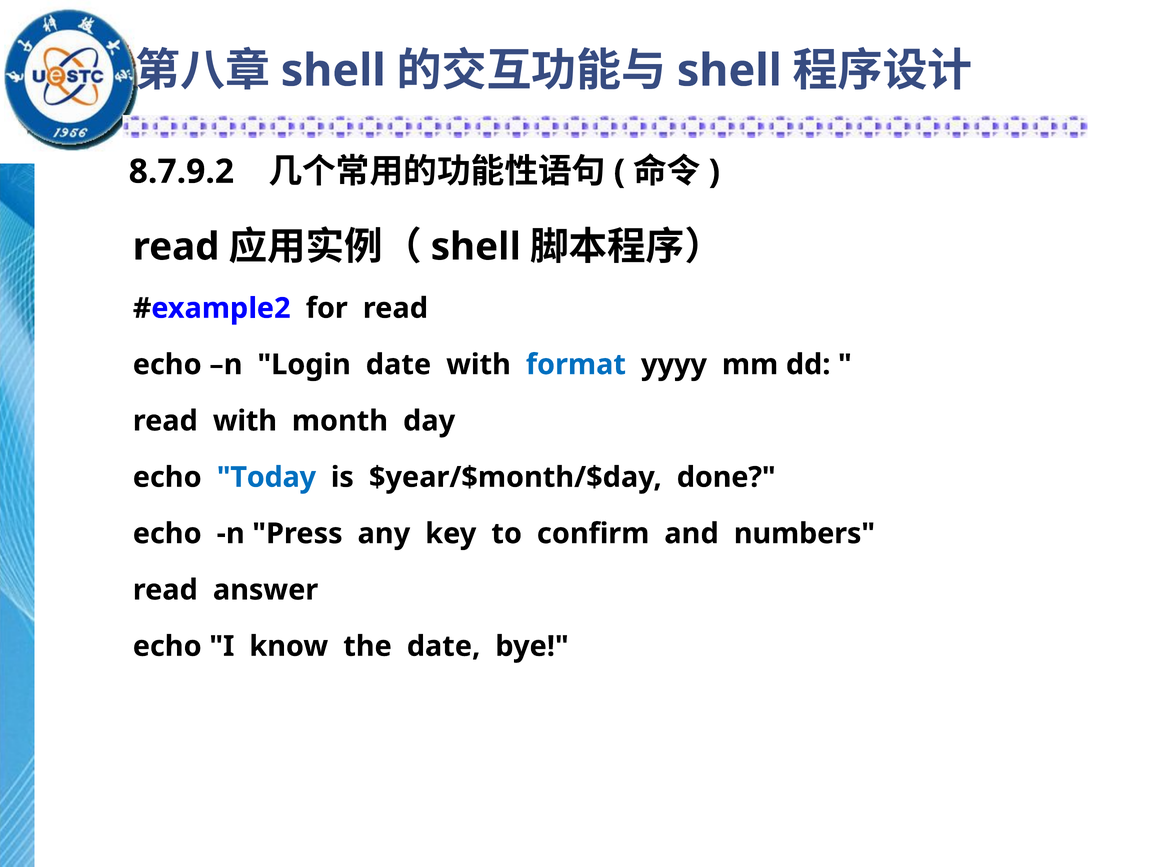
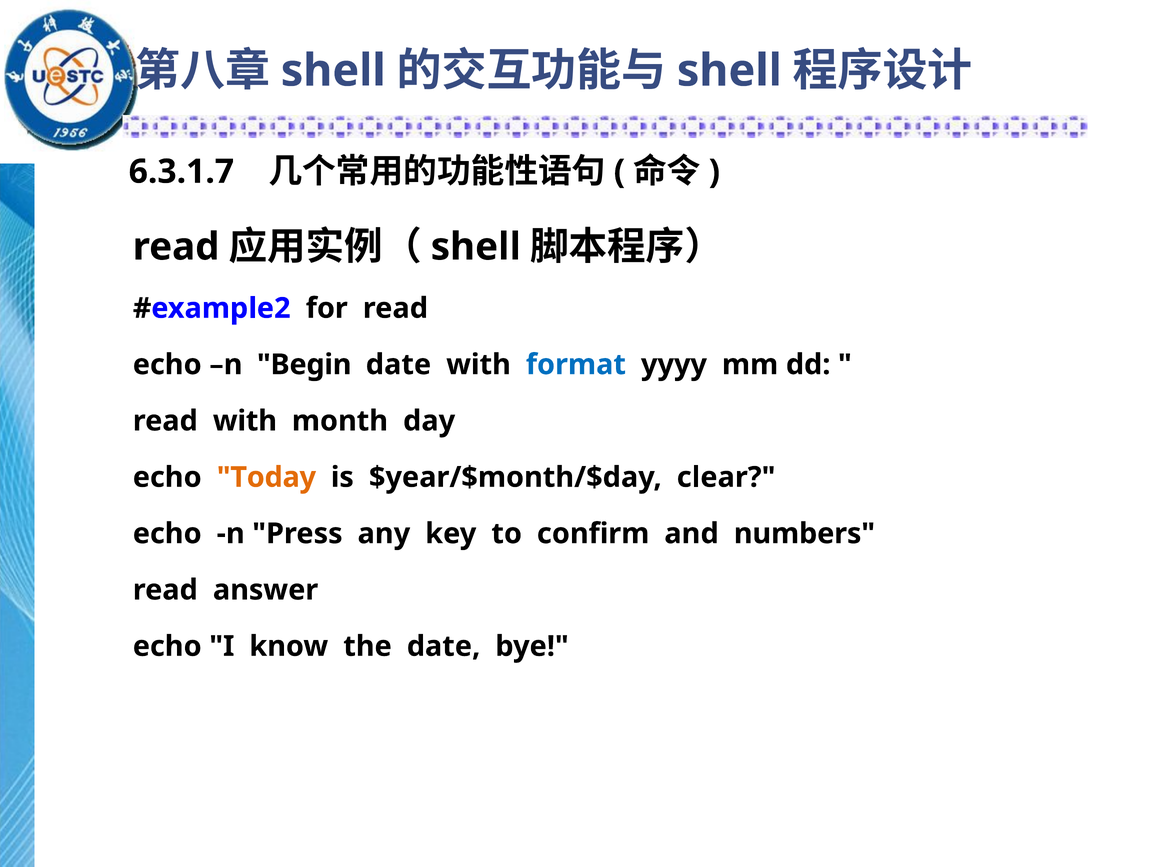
8.7.9.2: 8.7.9.2 -> 6.3.1.7
Login: Login -> Begin
Today colour: blue -> orange
done: done -> clear
